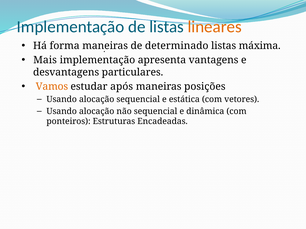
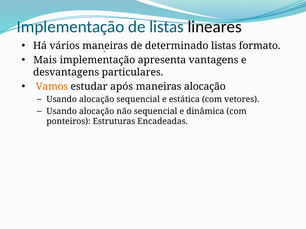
lineares colour: orange -> black
forma: forma -> vários
máxima: máxima -> formato
maneiras posições: posições -> alocação
